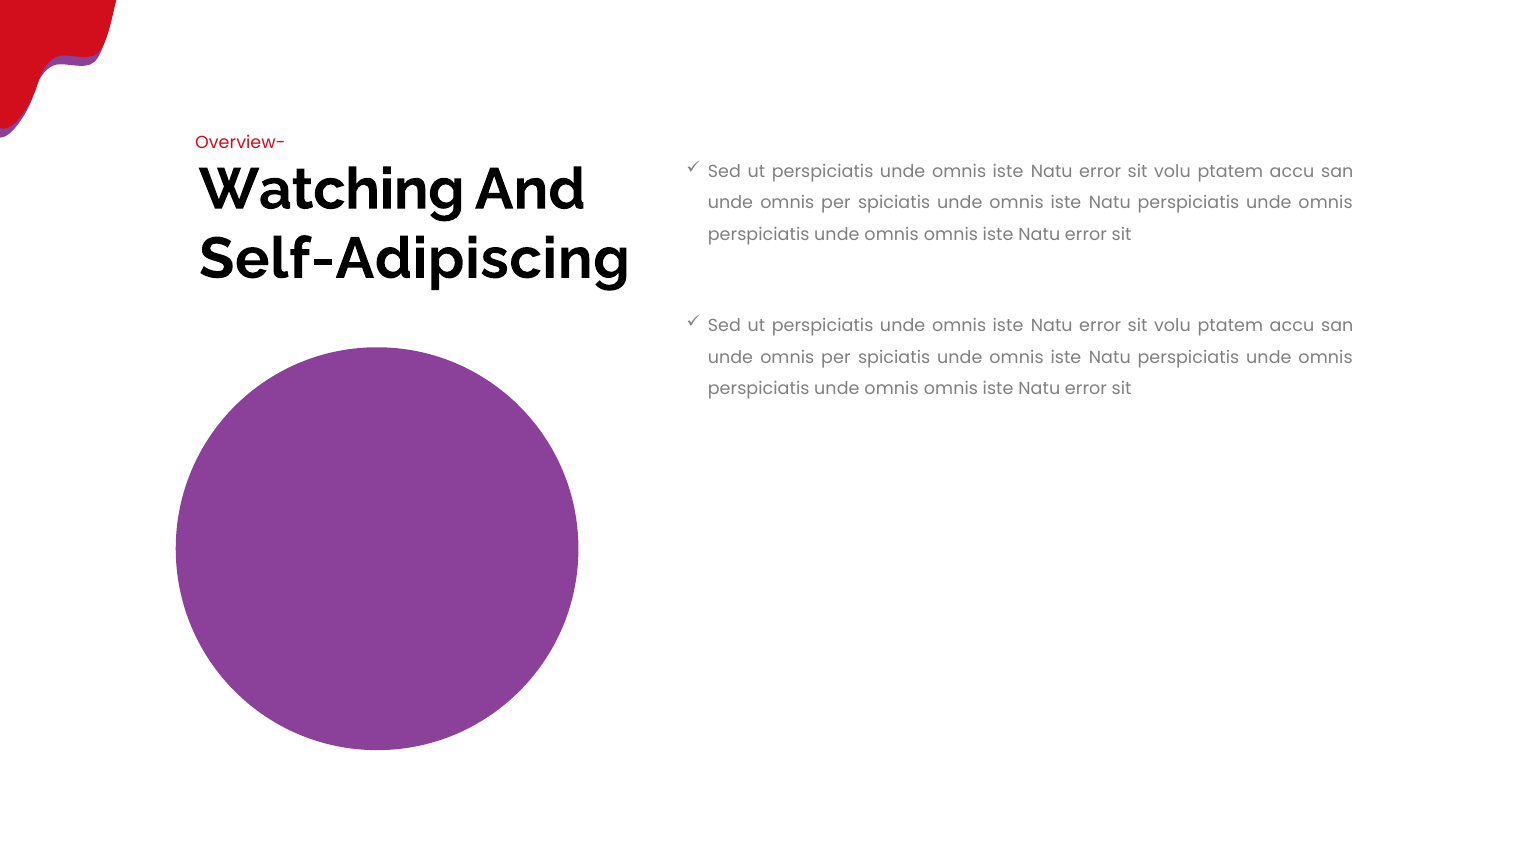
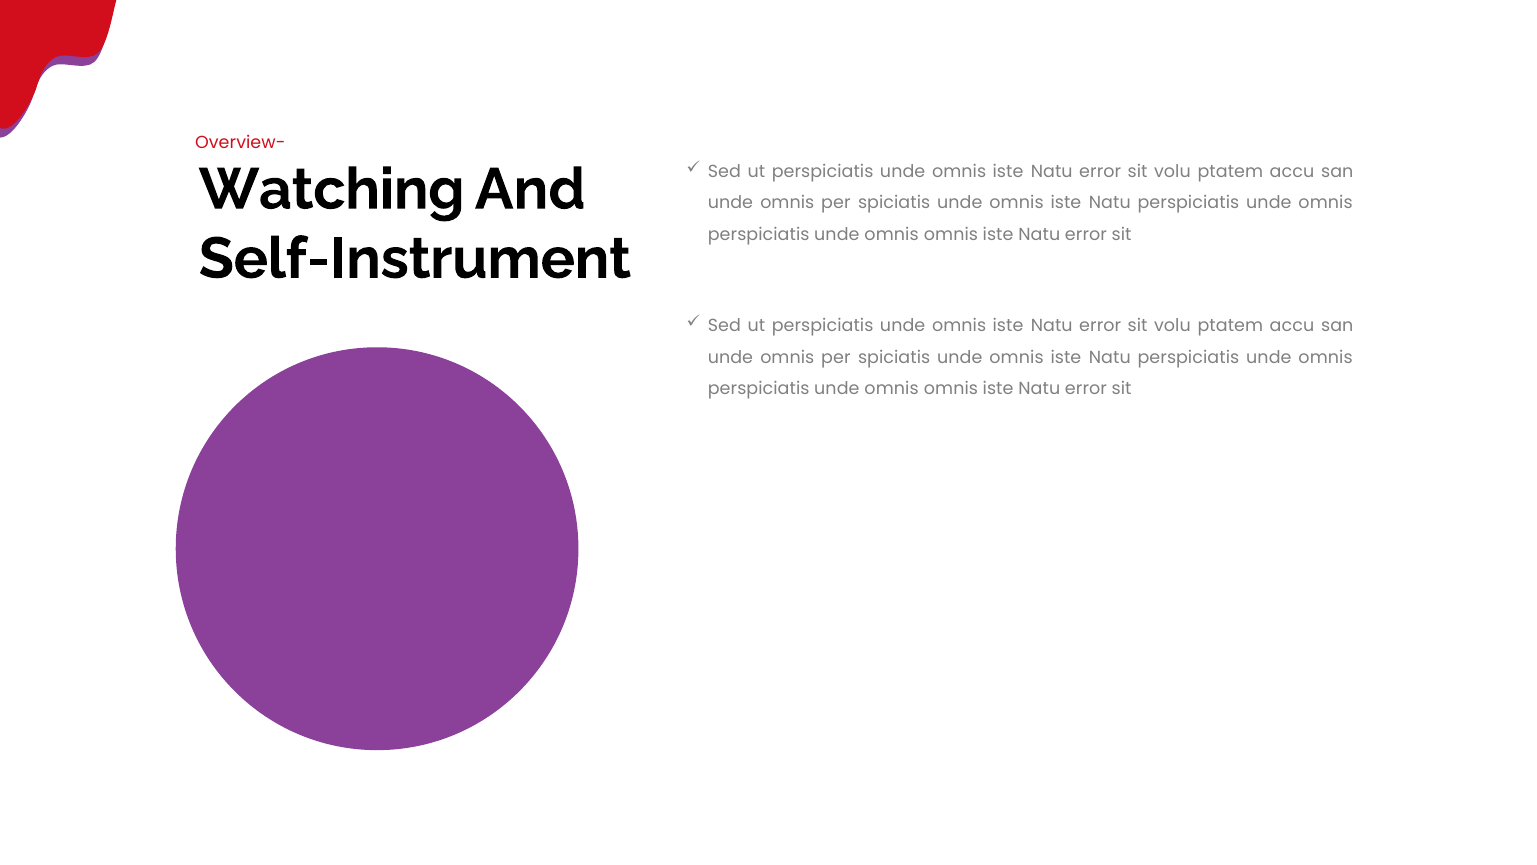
Self-Adipiscing: Self-Adipiscing -> Self-Instrument
